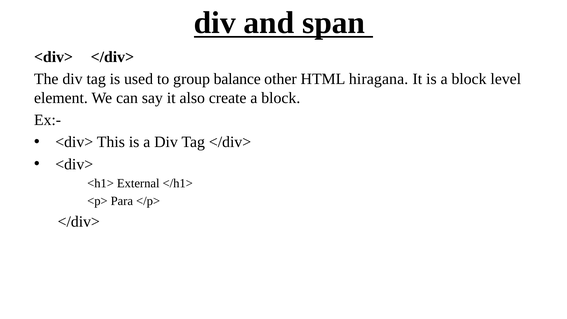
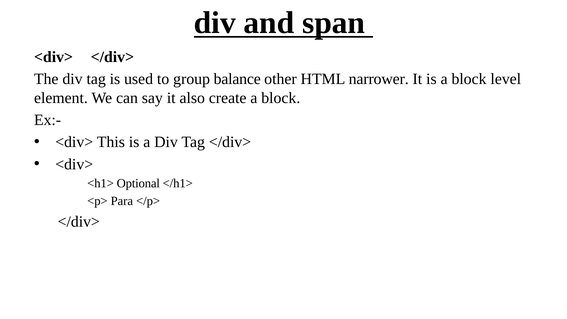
hiragana: hiragana -> narrower
External: External -> Optional
